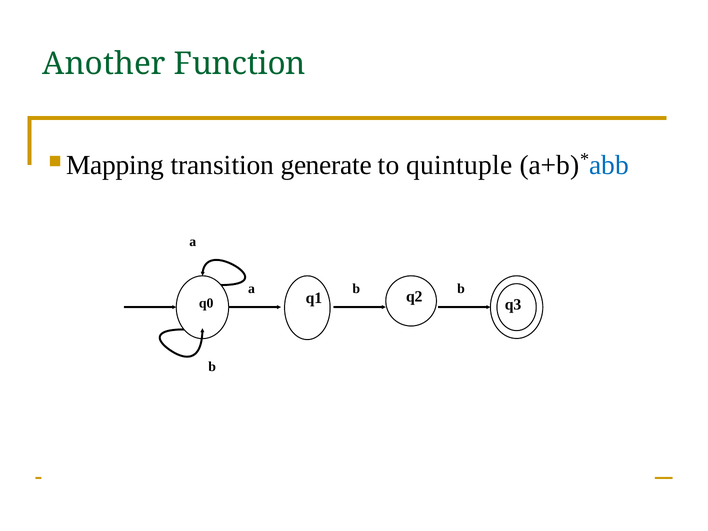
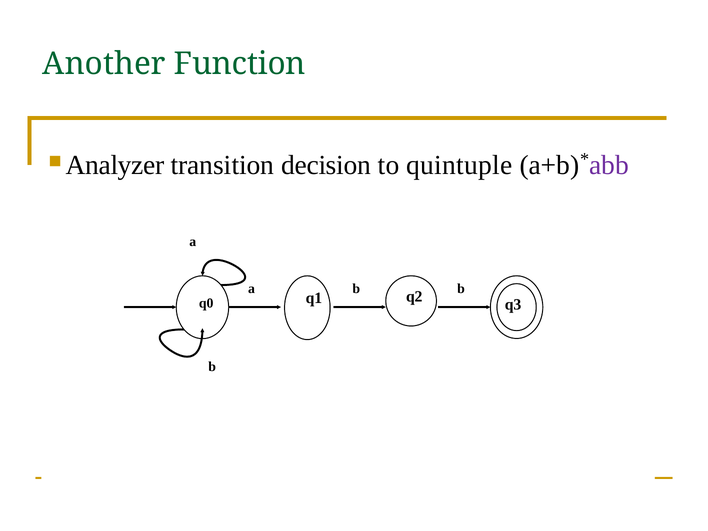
Mapping: Mapping -> Analyzer
generate: generate -> decision
abb colour: blue -> purple
